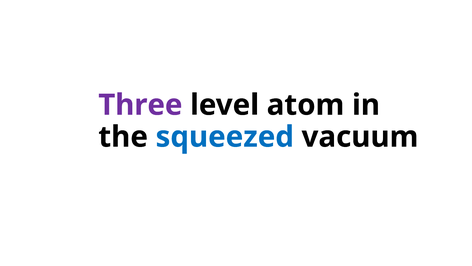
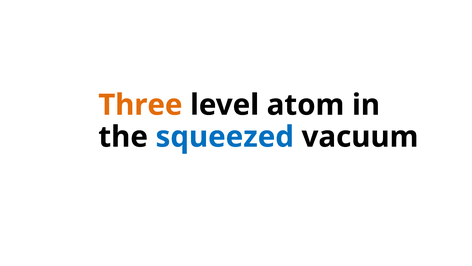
Three colour: purple -> orange
